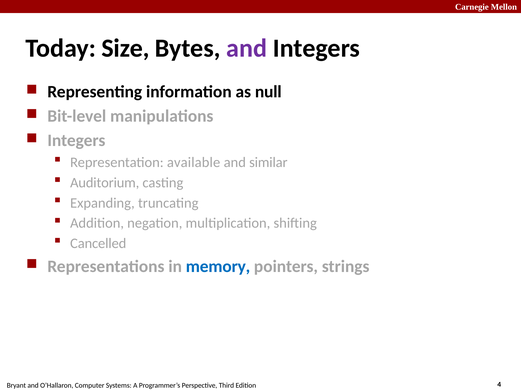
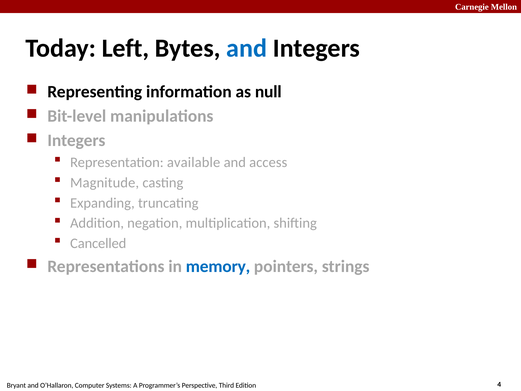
Size: Size -> Left
and at (247, 48) colour: purple -> blue
similar: similar -> access
Auditorium: Auditorium -> Magnitude
